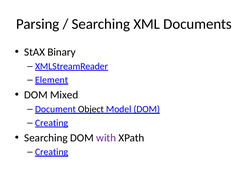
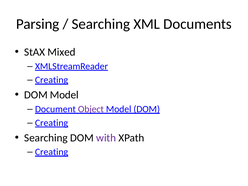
Binary: Binary -> Mixed
Element at (52, 80): Element -> Creating
DOM Mixed: Mixed -> Model
Object colour: black -> purple
